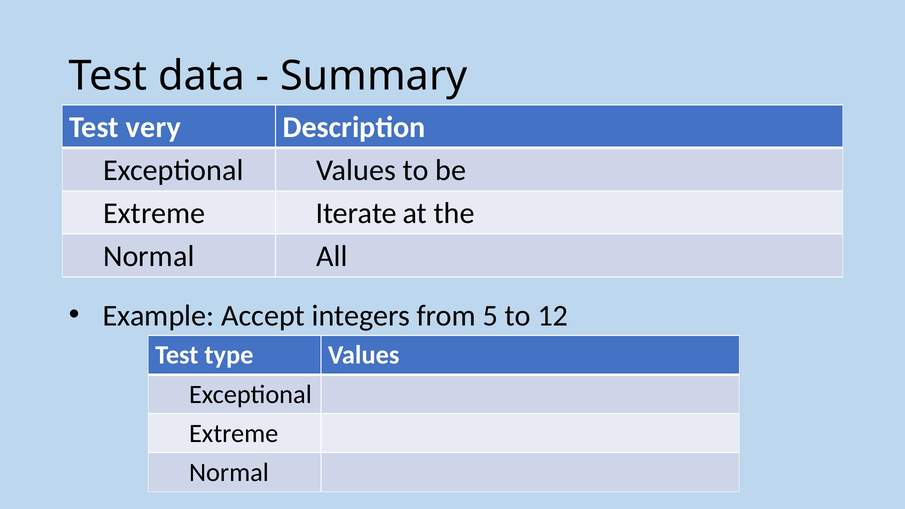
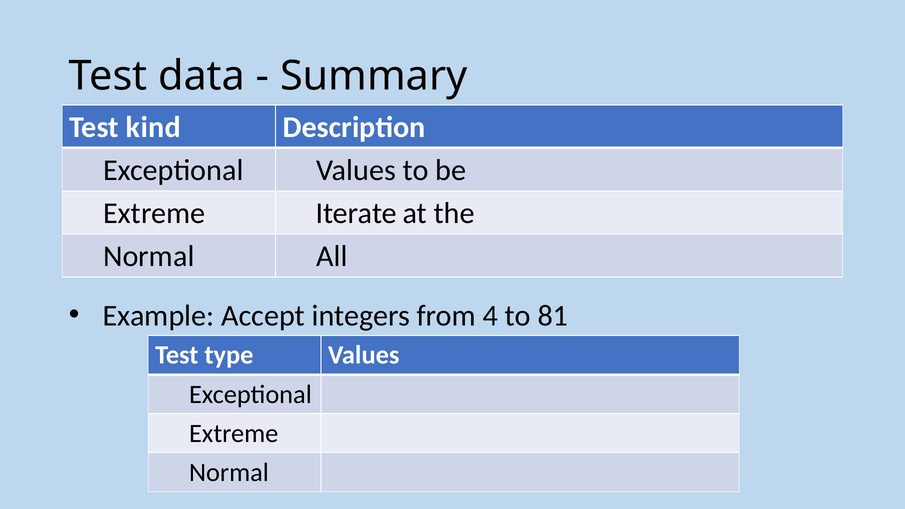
very: very -> kind
5: 5 -> 4
12: 12 -> 81
